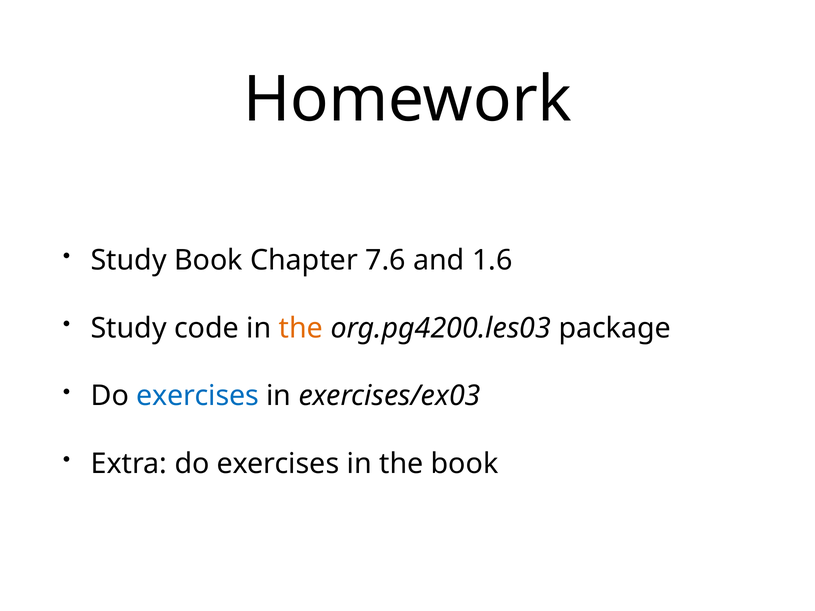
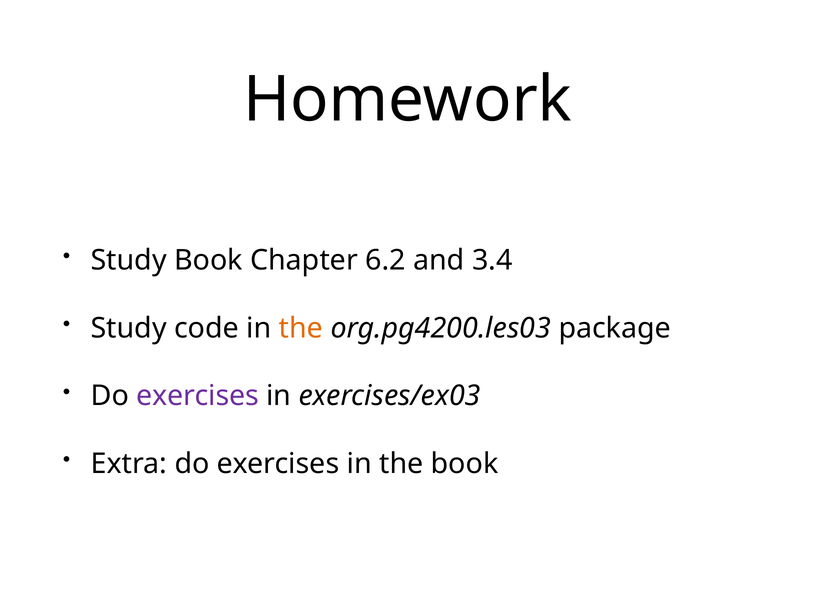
7.6: 7.6 -> 6.2
1.6: 1.6 -> 3.4
exercises at (198, 396) colour: blue -> purple
